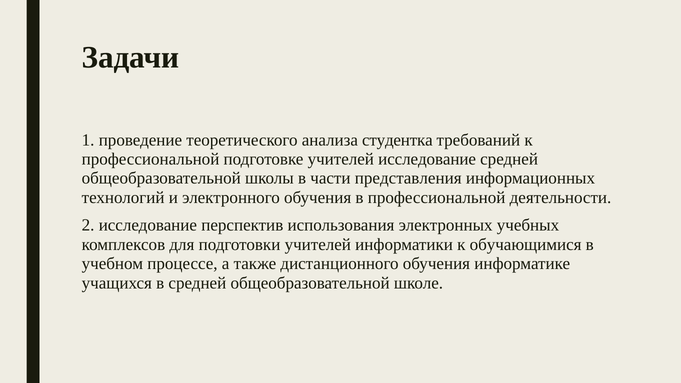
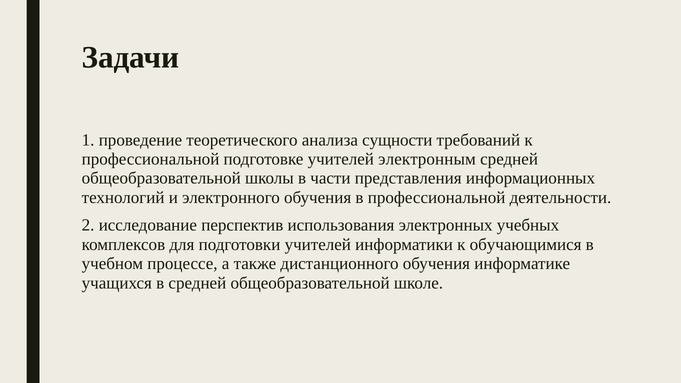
студентка: студентка -> сущности
учителей исследование: исследование -> электронным
